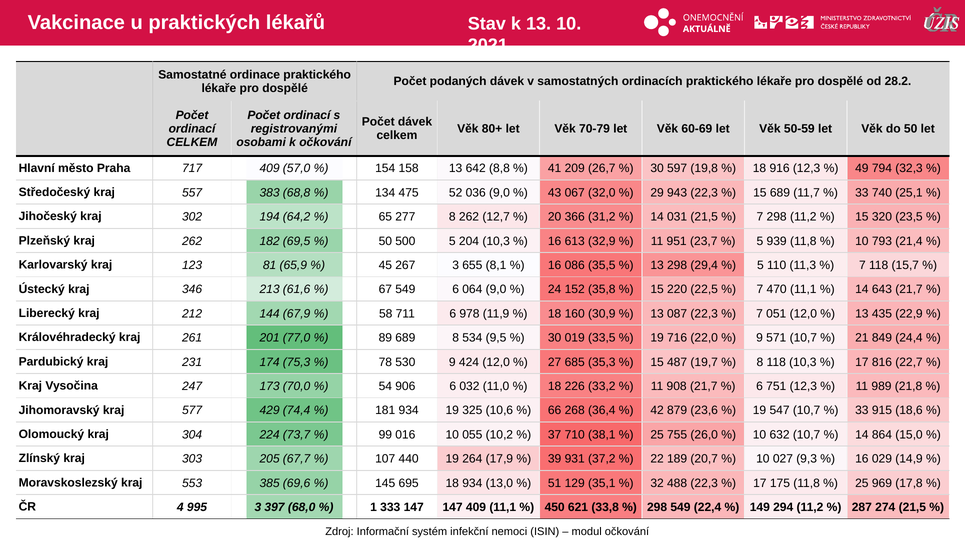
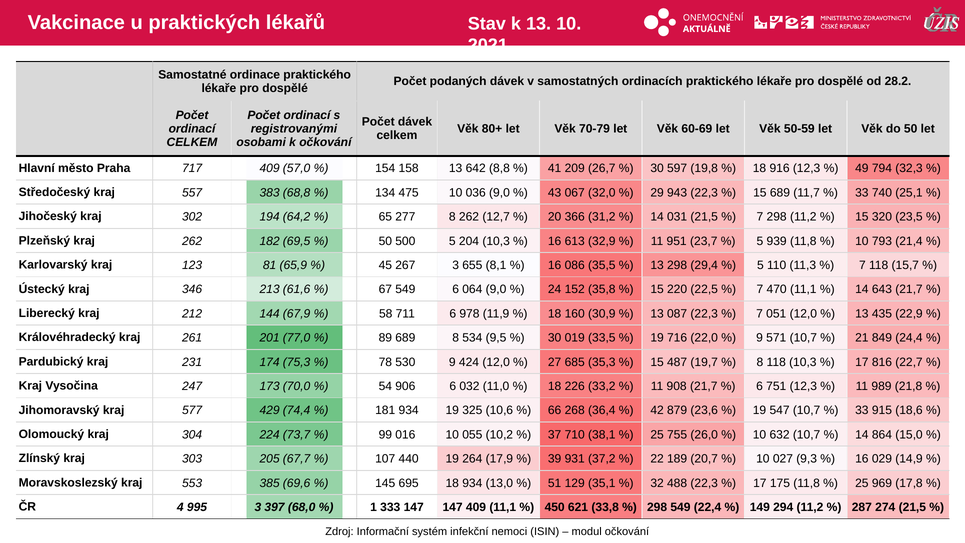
475 52: 52 -> 10
